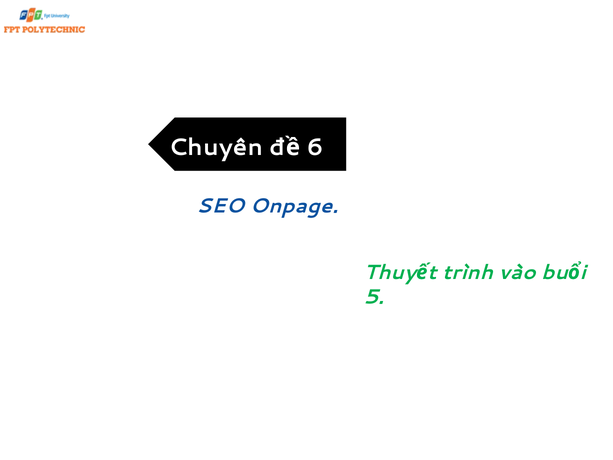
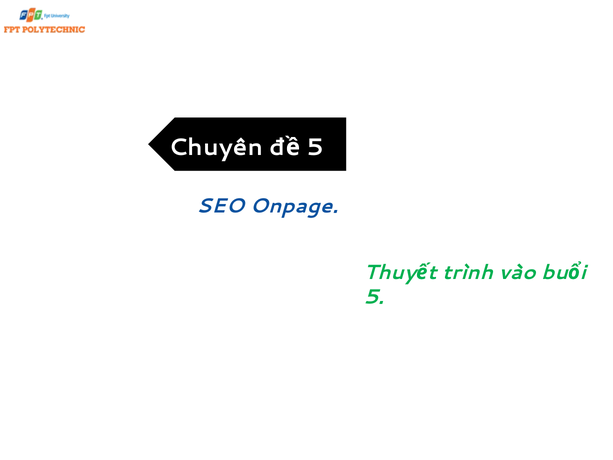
6 at (315, 147): 6 -> 5
